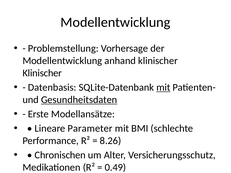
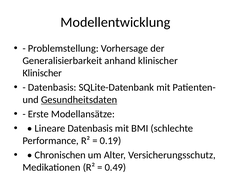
Modellentwicklung at (62, 61): Modellentwicklung -> Generalisierbarkeit
mit at (163, 87) underline: present -> none
Lineare Parameter: Parameter -> Datenbasis
8.26: 8.26 -> 0.19
